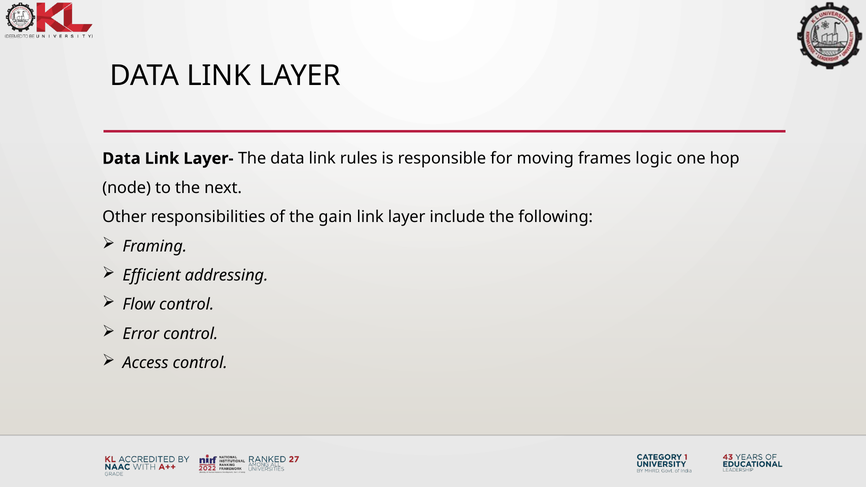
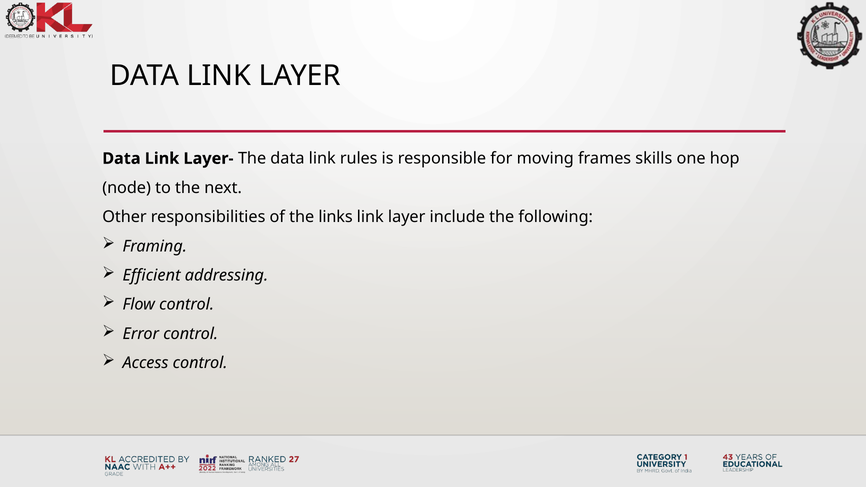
logic: logic -> skills
gain: gain -> links
